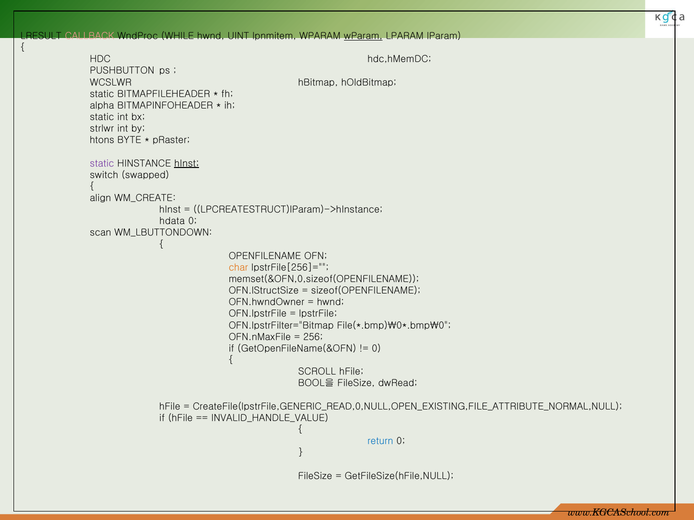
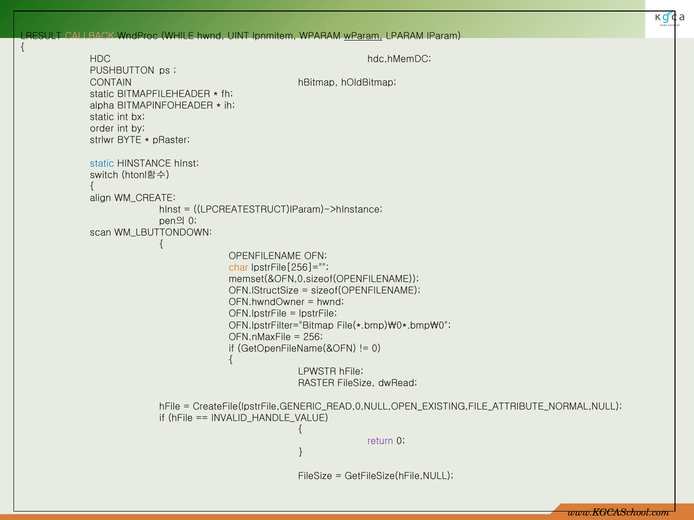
WCSLWR: WCSLWR -> CONTAIN
strlwr: strlwr -> order
htons: htons -> strlwr
static at (102, 164) colour: purple -> blue
hInst at (187, 164) underline: present -> none
swapped: swapped -> htonl함수
hdata: hdata -> pen의
SCROLL: SCROLL -> LPWSTR
BOOL을: BOOL을 -> RASTER
return colour: blue -> purple
